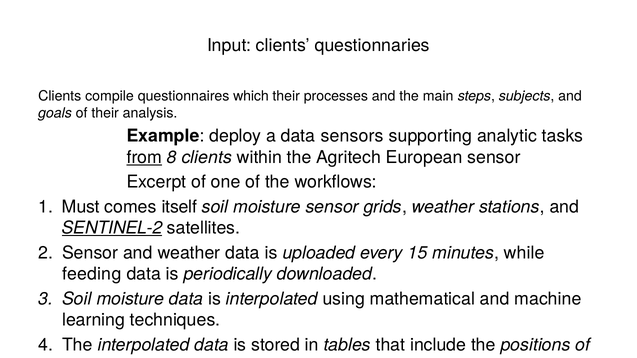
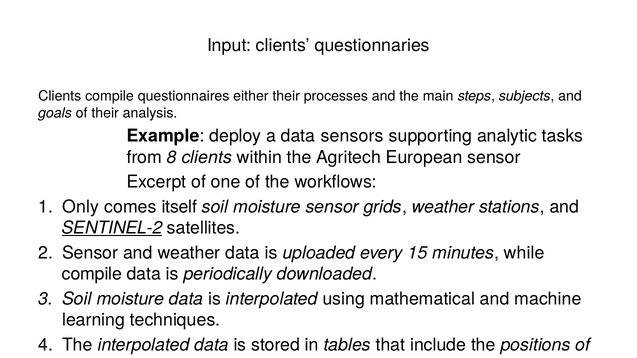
which: which -> either
from underline: present -> none
Must: Must -> Only
feeding at (92, 274): feeding -> compile
